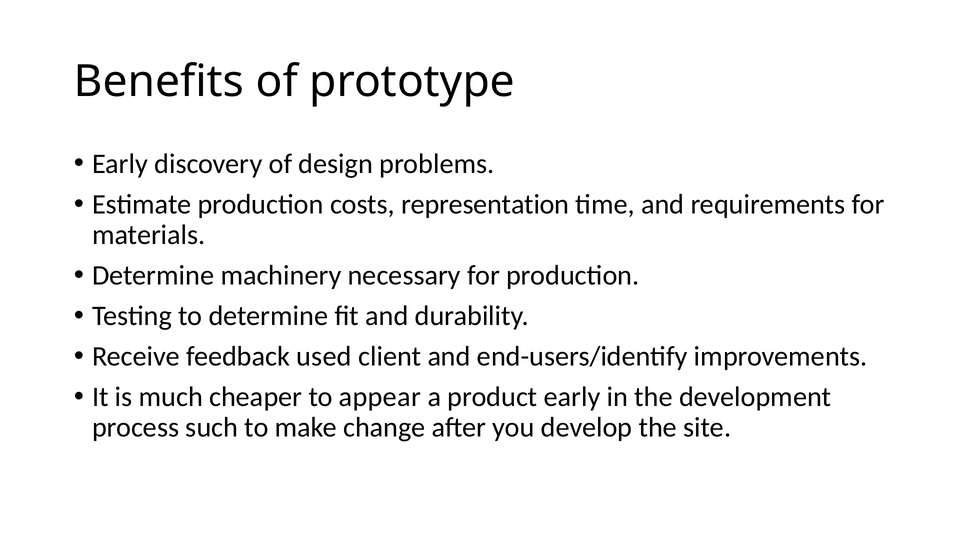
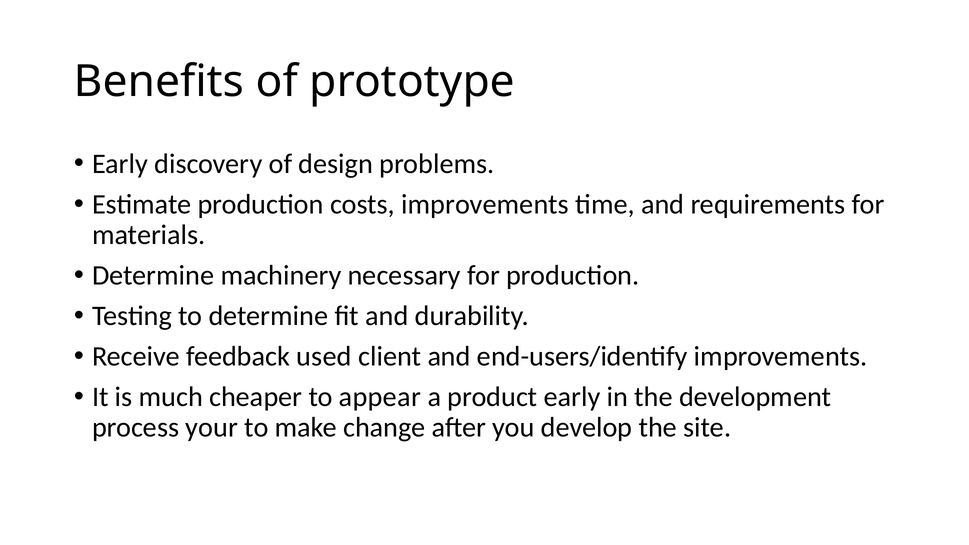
costs representation: representation -> improvements
such: such -> your
